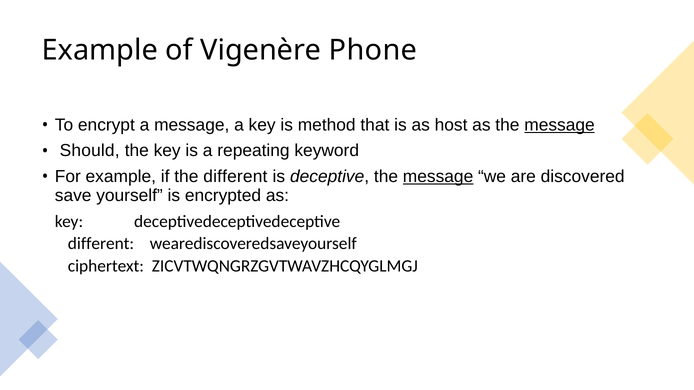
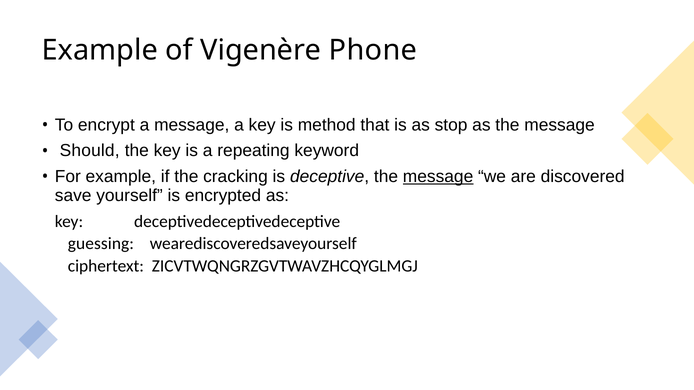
host: host -> stop
message at (560, 125) underline: present -> none
the different: different -> cracking
different at (101, 244): different -> guessing
